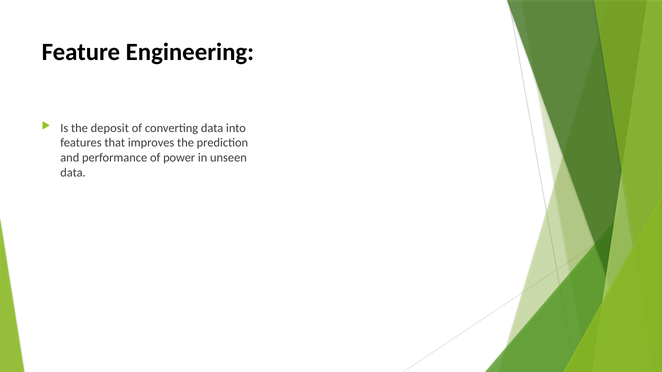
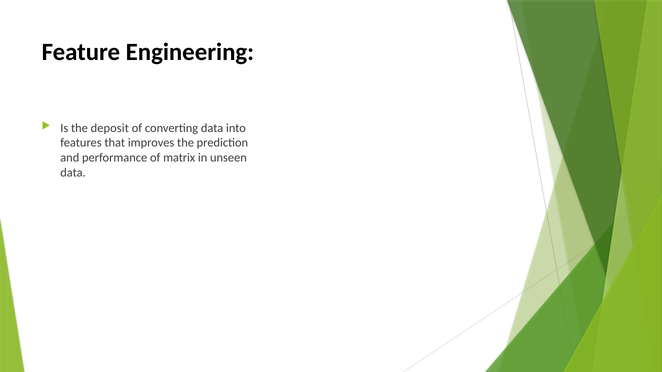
power: power -> matrix
